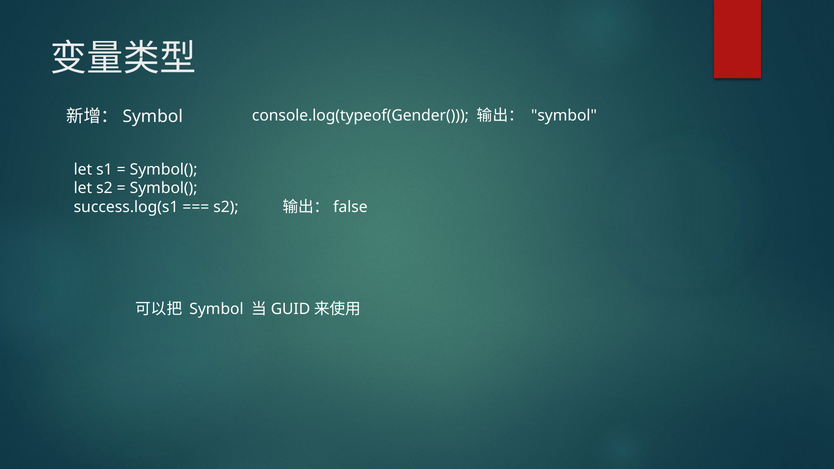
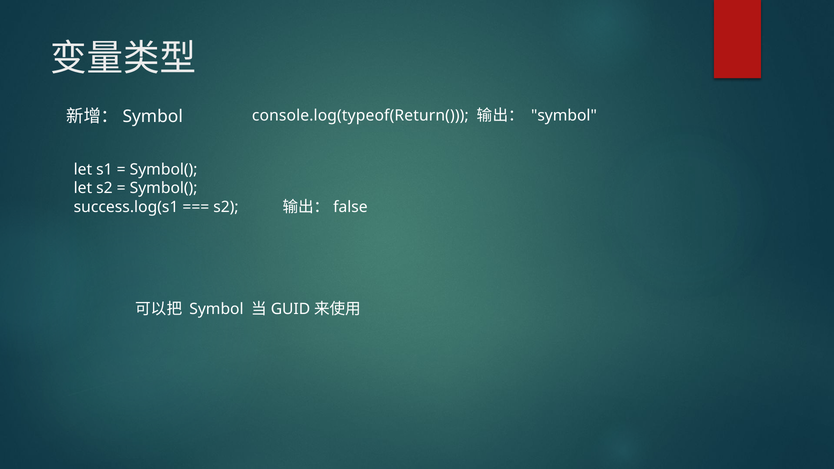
console.log(typeof(Gender(: console.log(typeof(Gender( -> console.log(typeof(Return(
